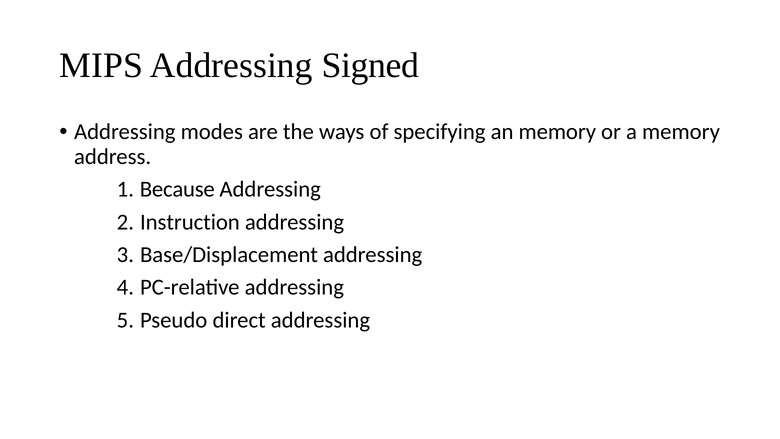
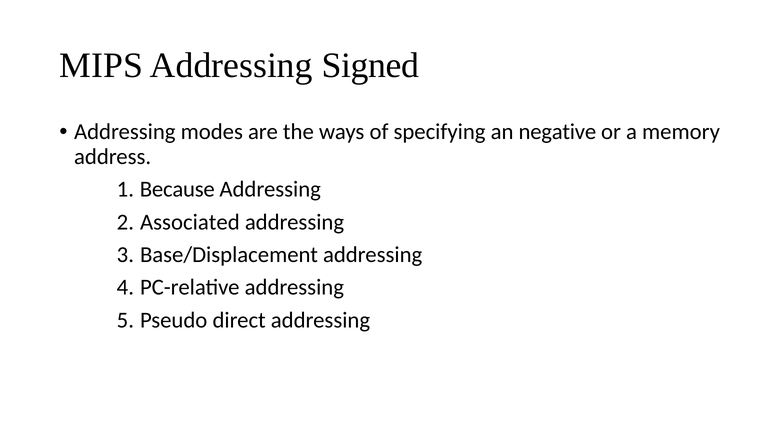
an memory: memory -> negative
Instruction: Instruction -> Associated
